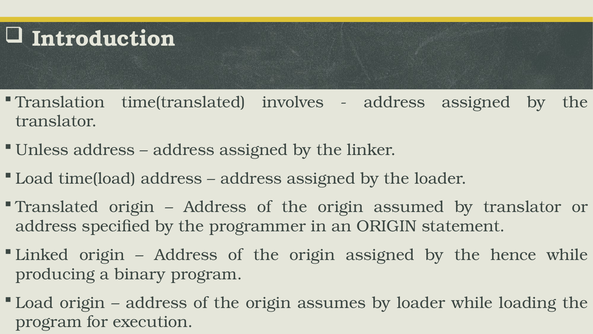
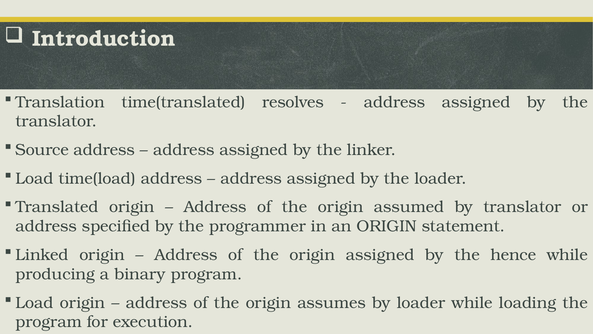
involves: involves -> resolves
Unless: Unless -> Source
